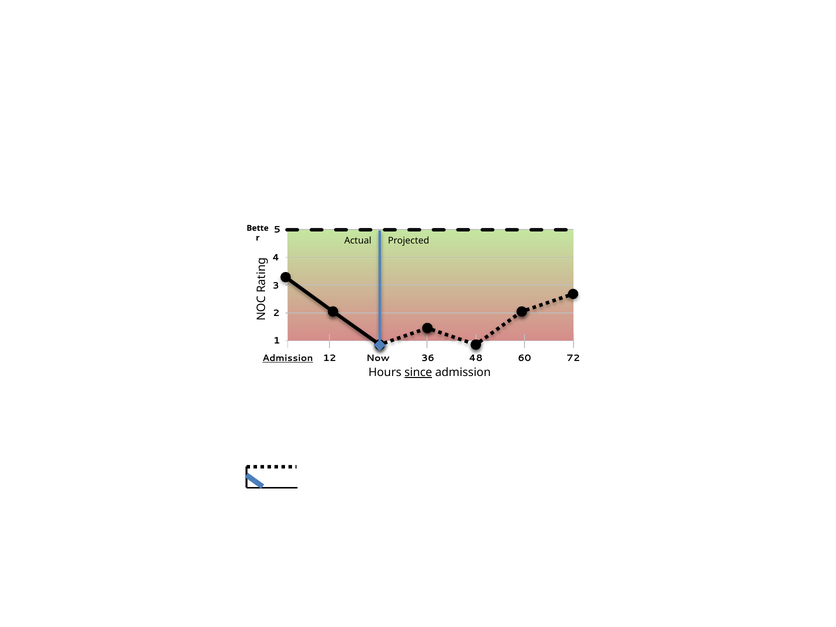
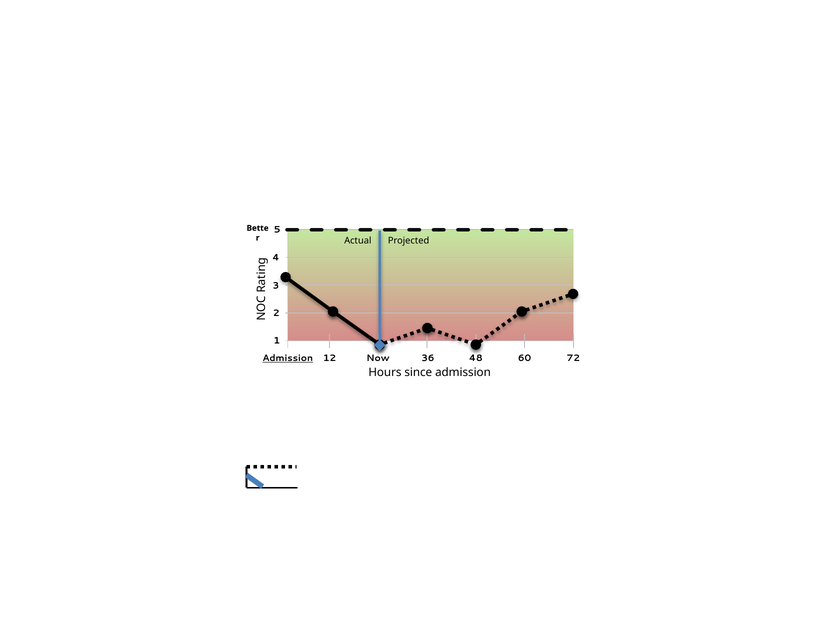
since underline: present -> none
